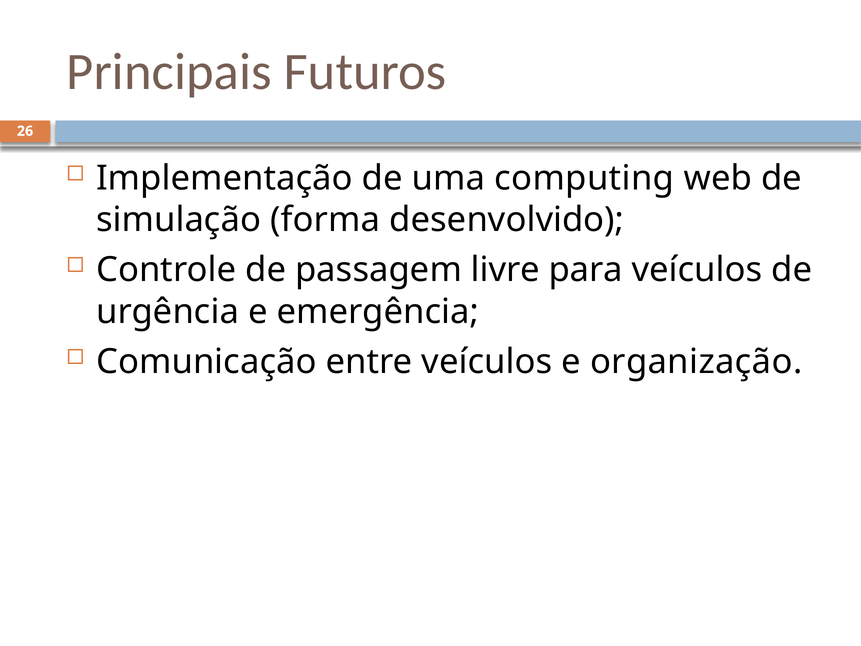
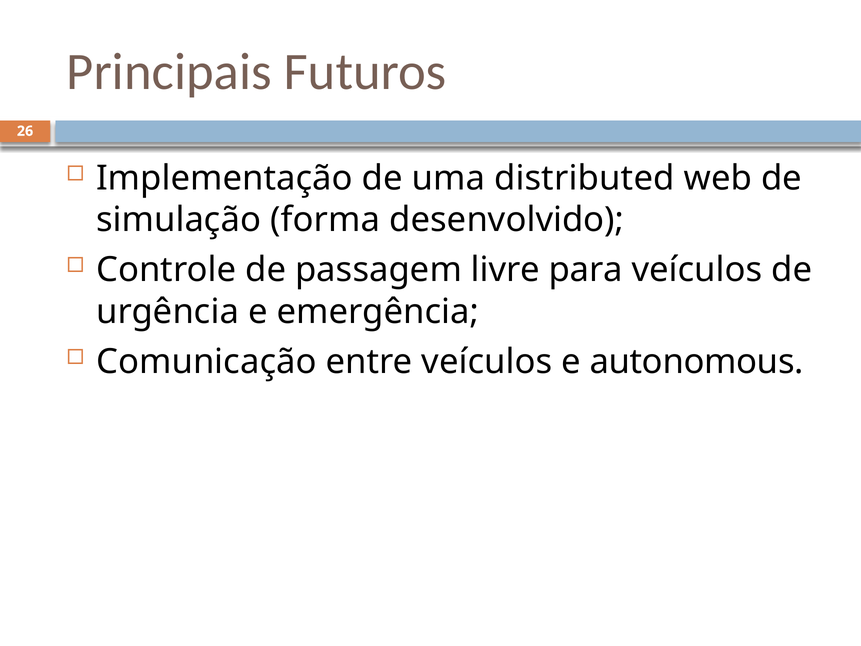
computing: computing -> distributed
organização: organização -> autonomous
